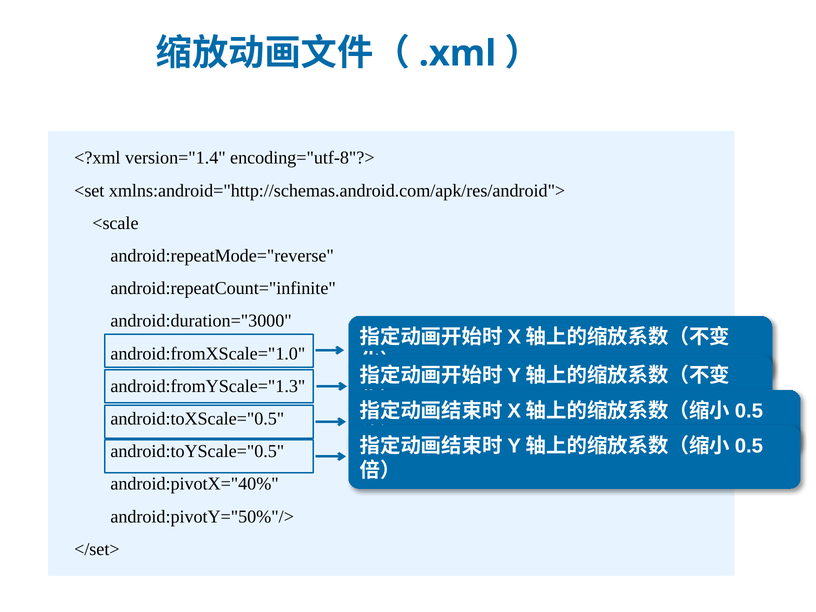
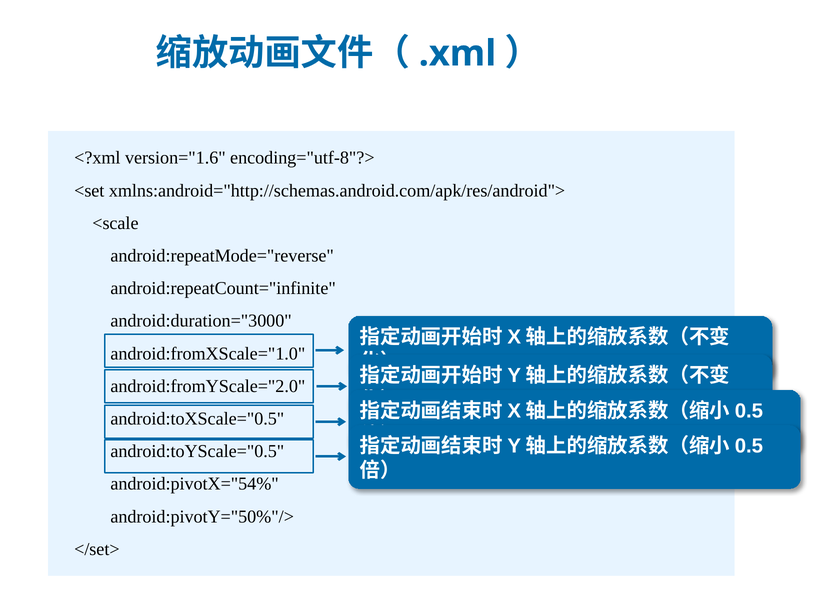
version="1.4: version="1.4 -> version="1.6
android:fromYScale="1.3: android:fromYScale="1.3 -> android:fromYScale="2.0
android:pivotX="40%: android:pivotX="40% -> android:pivotX="54%
